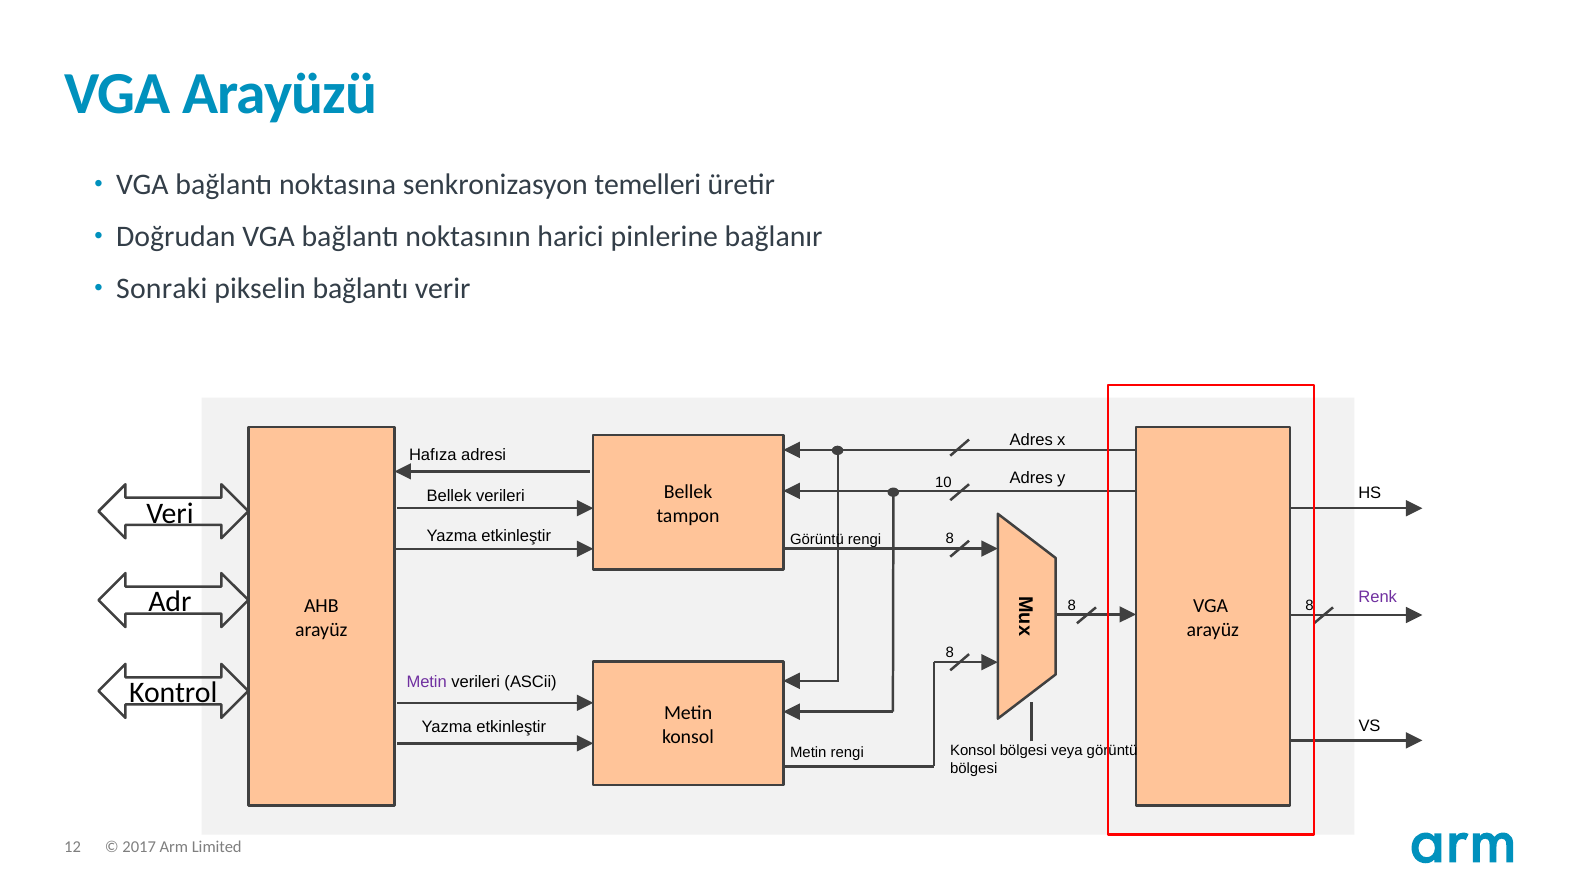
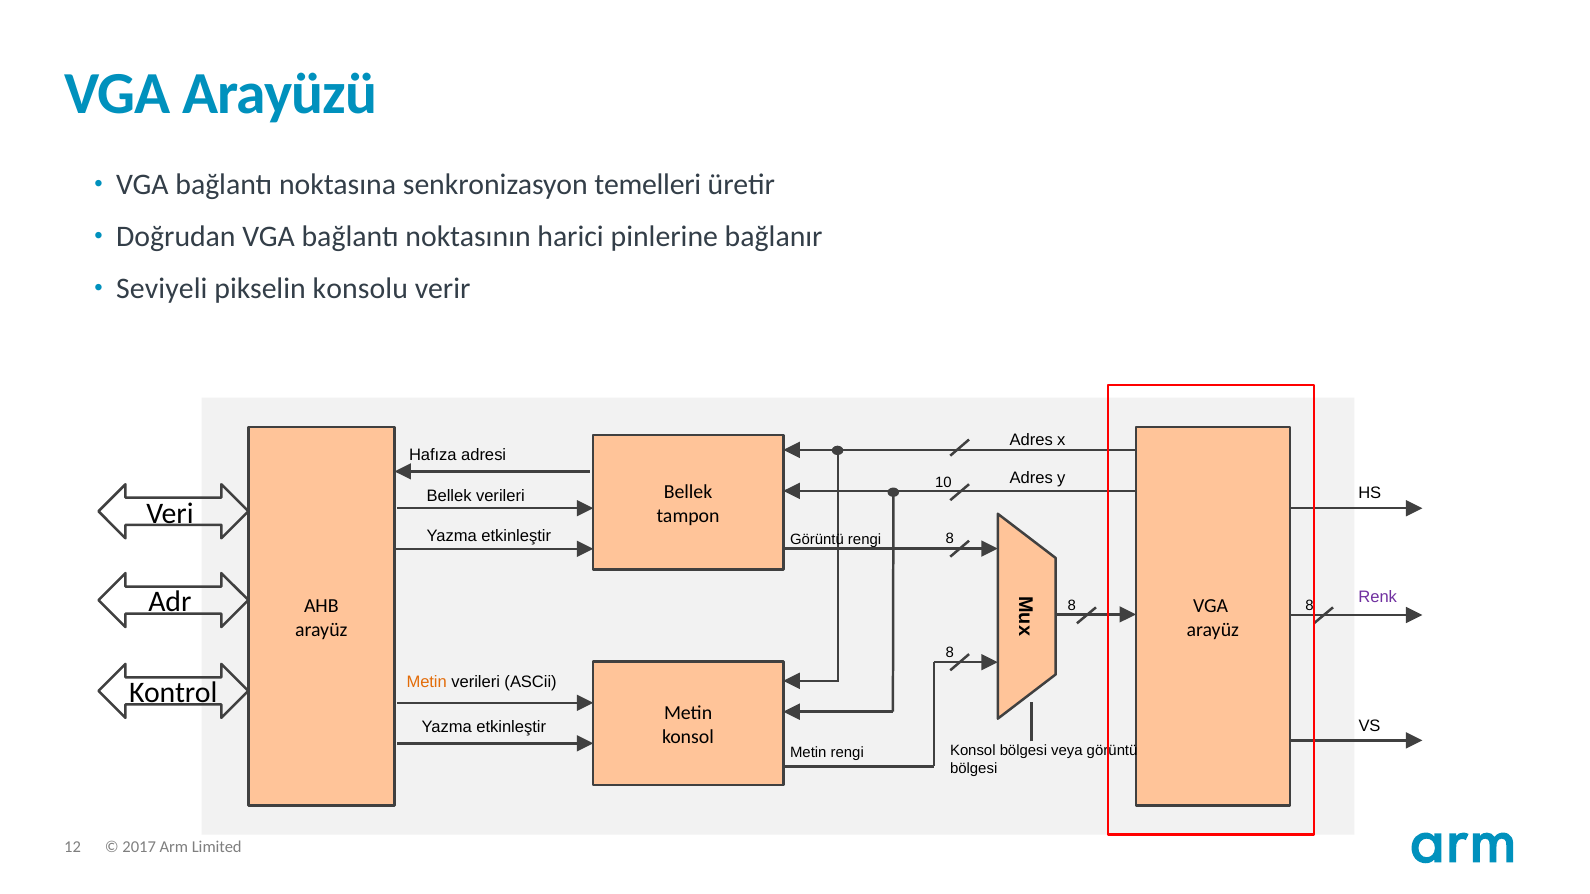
Sonraki: Sonraki -> Seviyeli
pikselin bağlantı: bağlantı -> konsolu
Metin at (427, 683) colour: purple -> orange
